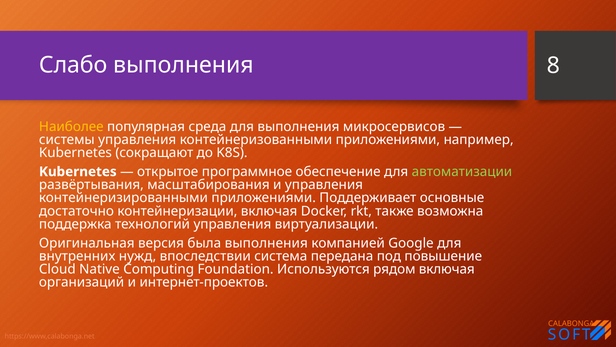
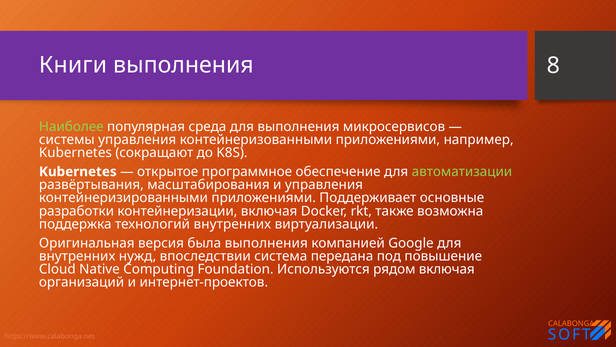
Слабо: Слабо -> Книги
Наиболее colour: yellow -> light green
достаточно: достаточно -> разработки
технологий управления: управления -> внутренних
